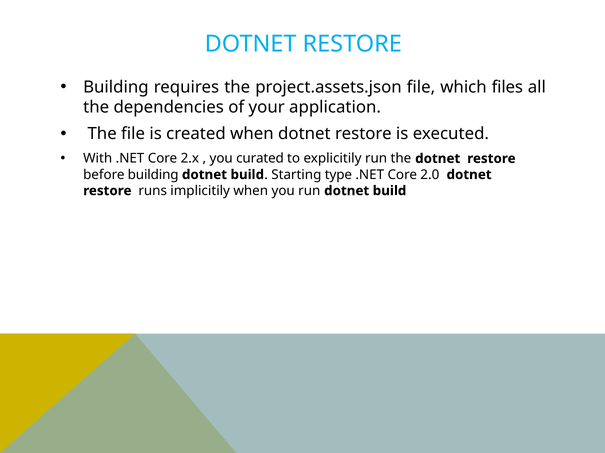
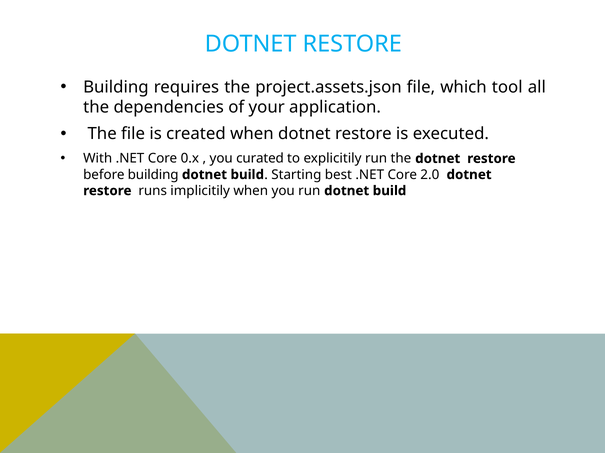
files: files -> tool
2.x: 2.x -> 0.x
type: type -> best
